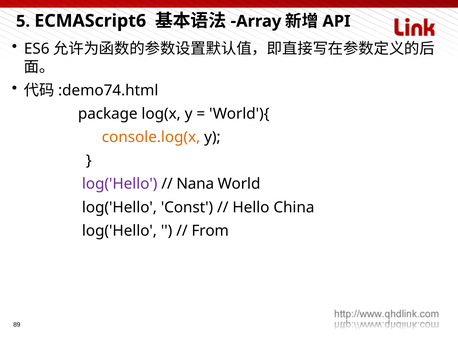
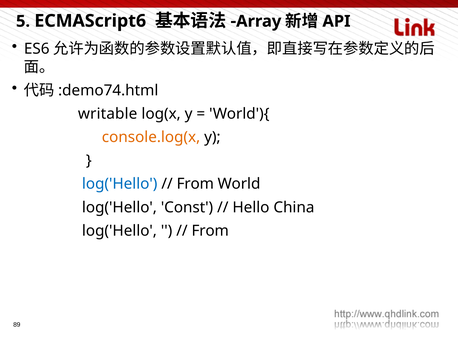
package: package -> writable
log('Hello at (120, 184) colour: purple -> blue
Nana at (195, 184): Nana -> From
